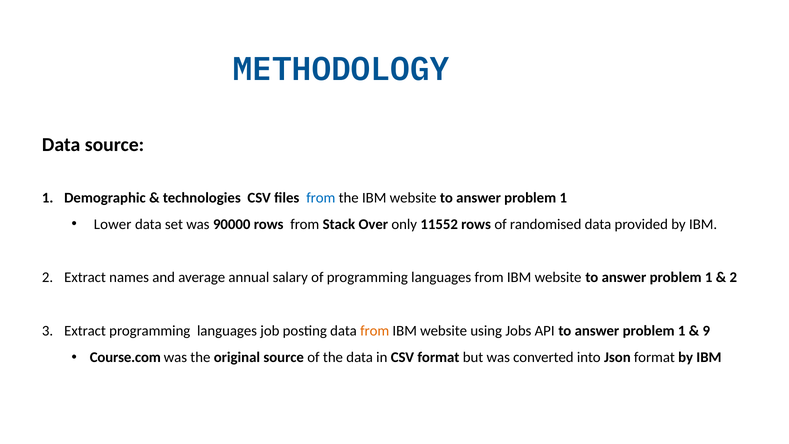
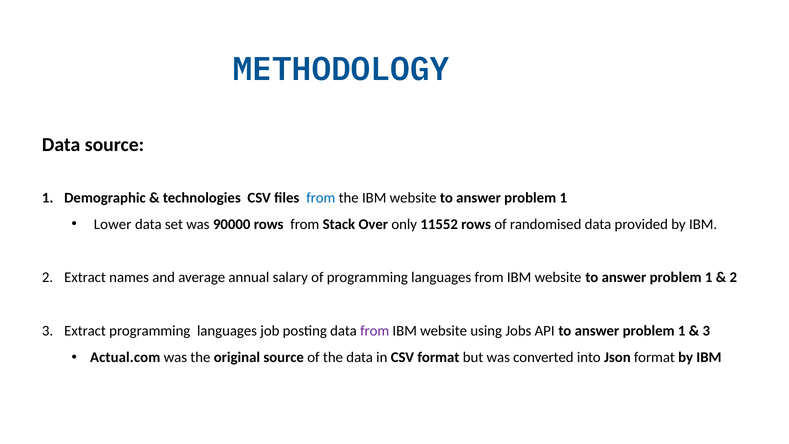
from at (375, 331) colour: orange -> purple
9 at (706, 331): 9 -> 3
Course.com: Course.com -> Actual.com
